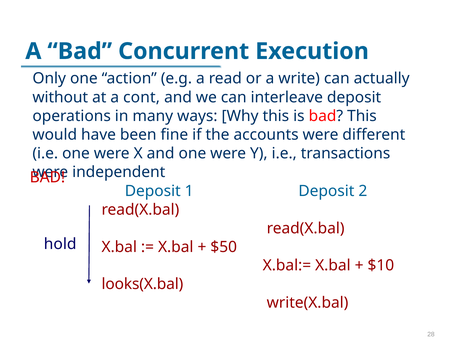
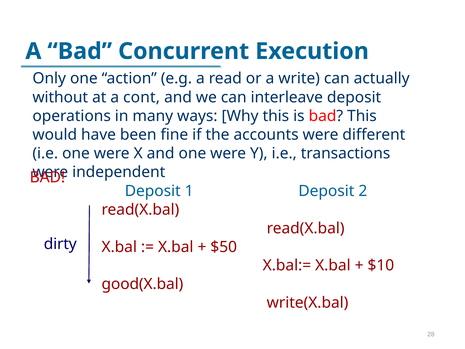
hold: hold -> dirty
looks(X.bal: looks(X.bal -> good(X.bal
